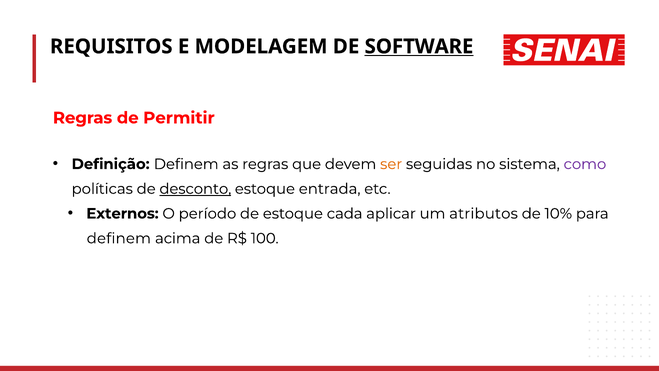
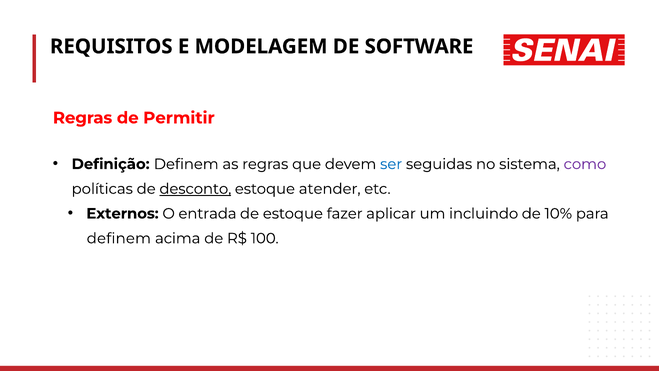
SOFTWARE underline: present -> none
ser colour: orange -> blue
entrada: entrada -> atender
período: período -> entrada
cada: cada -> fazer
atributos: atributos -> incluindo
